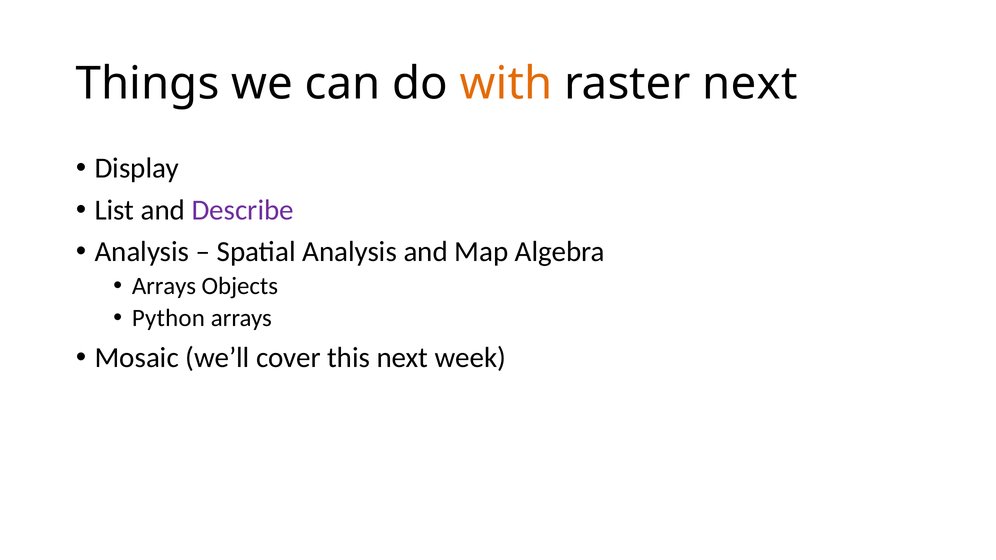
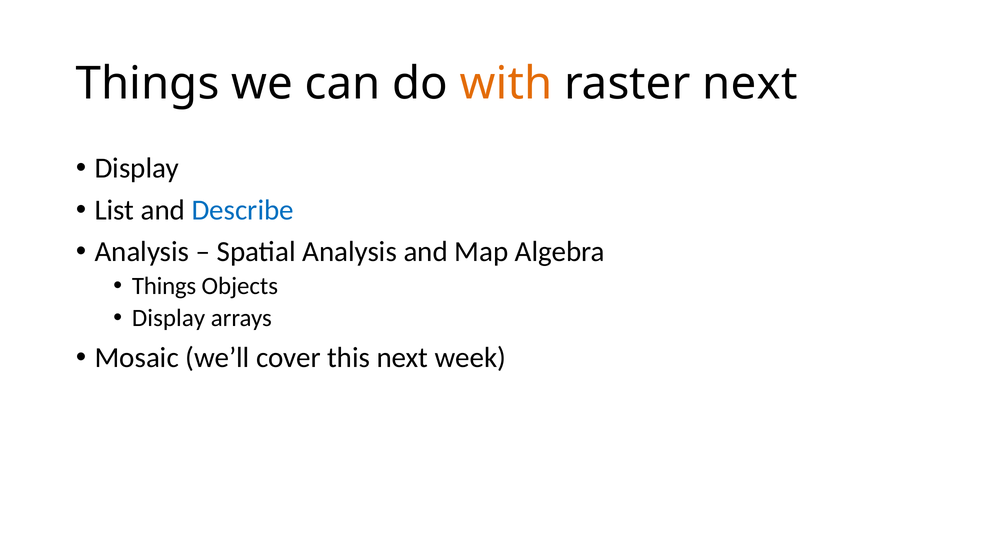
Describe colour: purple -> blue
Arrays at (164, 286): Arrays -> Things
Python at (168, 318): Python -> Display
